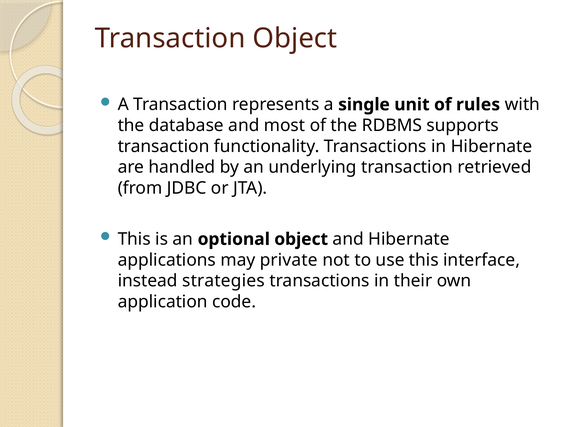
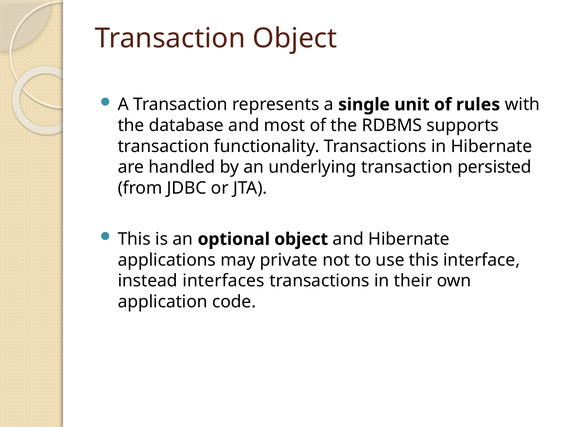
retrieved: retrieved -> persisted
strategies: strategies -> interfaces
